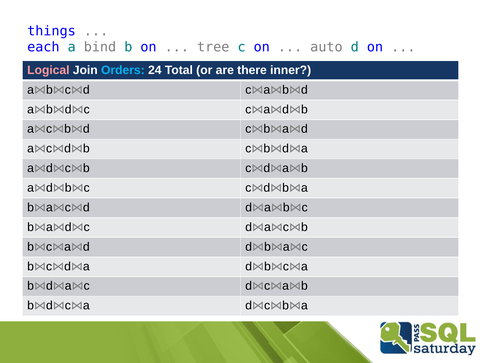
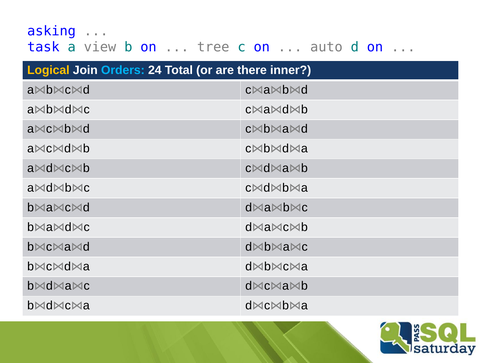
things: things -> asking
each: each -> task
bind: bind -> view
Logical colour: pink -> yellow
